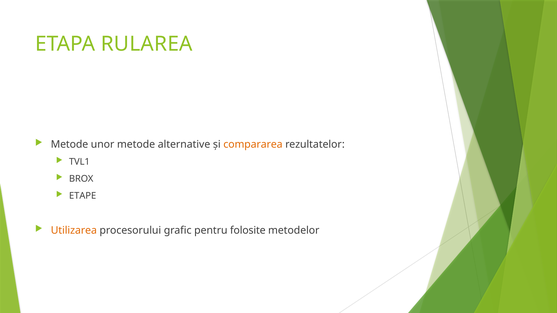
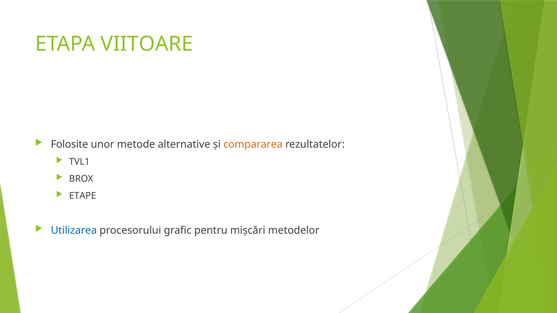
RULAREA: RULAREA -> VIITOARE
Metode at (69, 144): Metode -> Folosite
Utilizarea colour: orange -> blue
folosite: folosite -> mișcări
